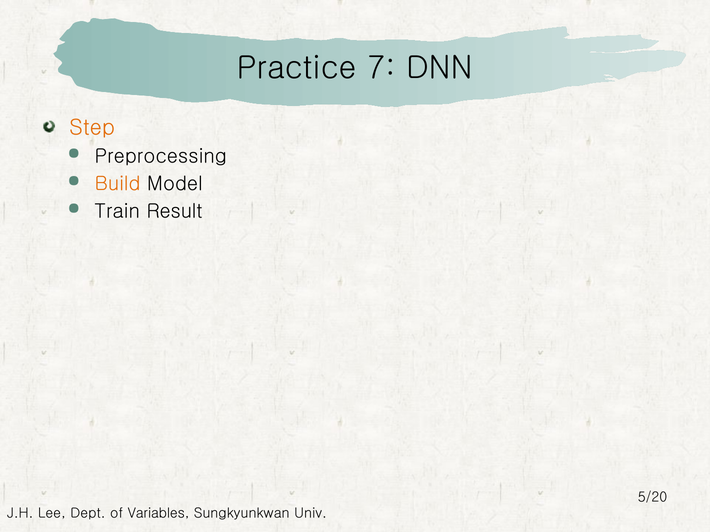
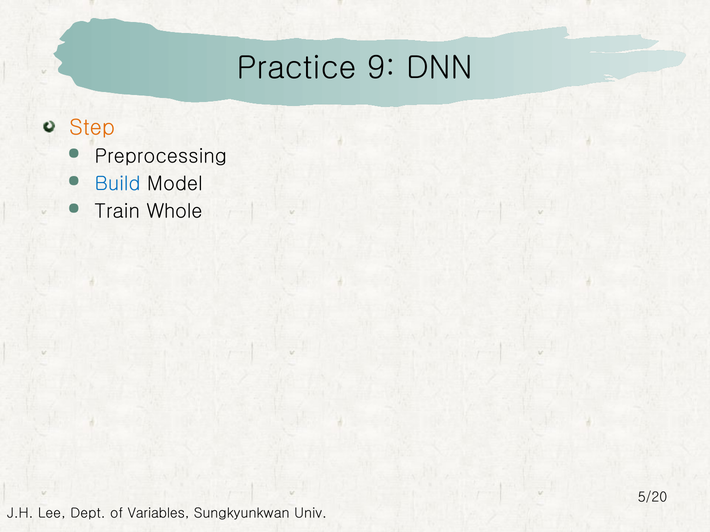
7: 7 -> 9
Build colour: orange -> blue
Result: Result -> Whole
